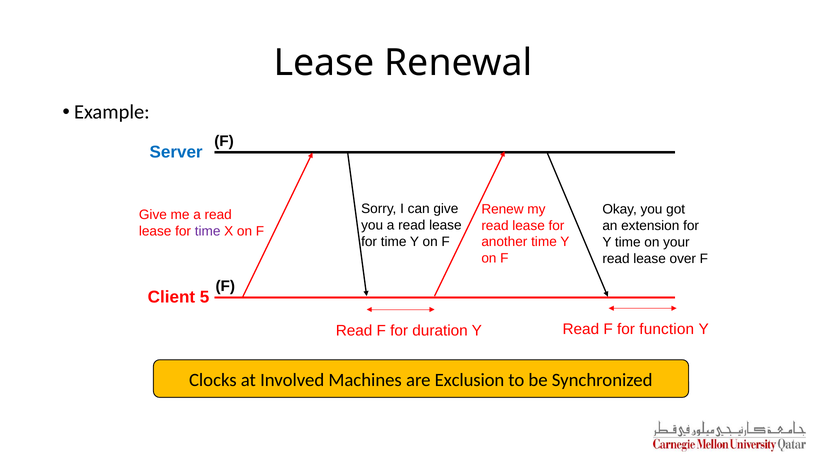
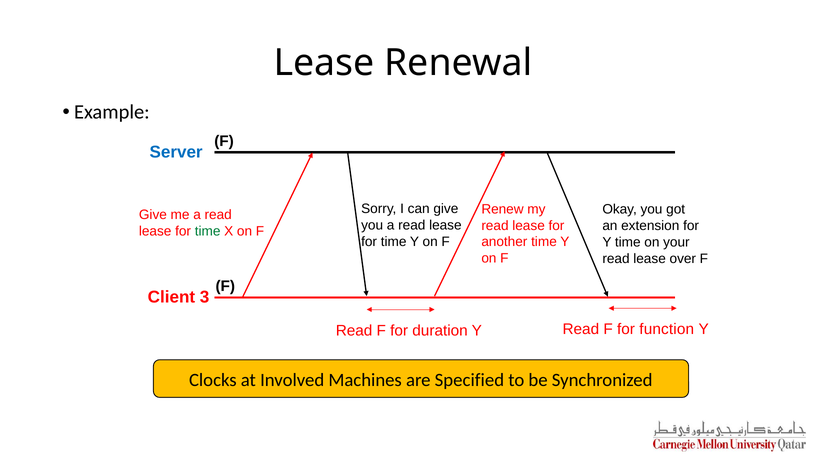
time at (208, 231) colour: purple -> green
5: 5 -> 3
Exclusion: Exclusion -> Specified
